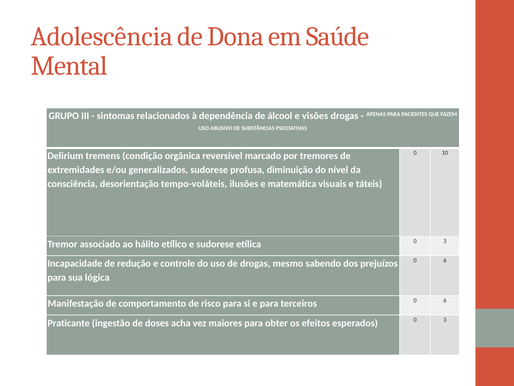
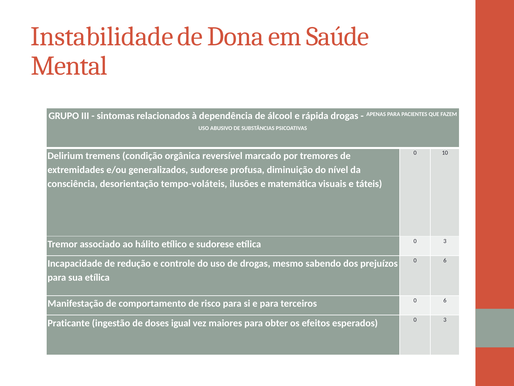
Adolescência: Adolescência -> Instabilidade
visões: visões -> rápida
sua lógica: lógica -> etílica
acha: acha -> igual
